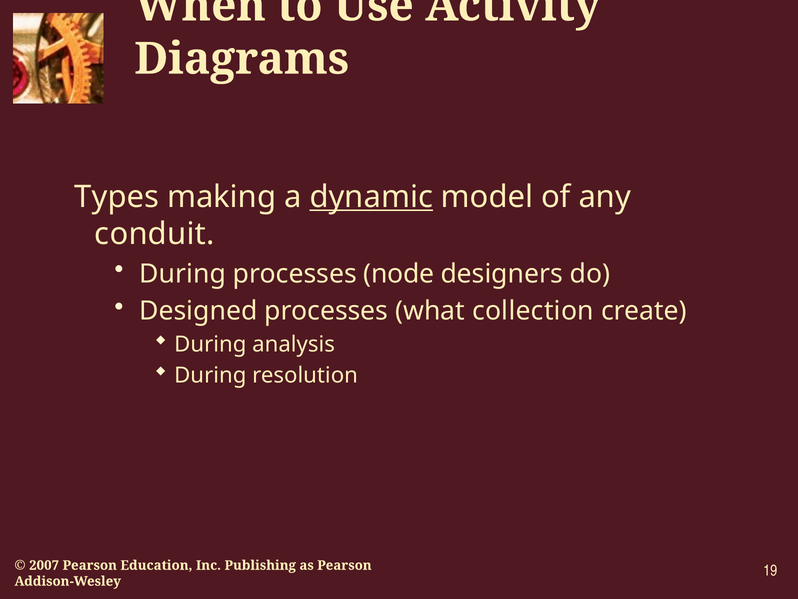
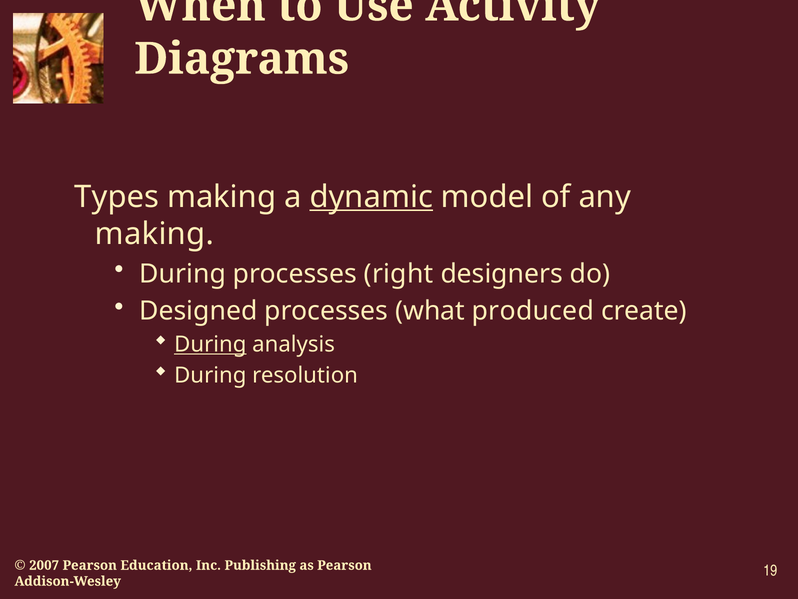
conduit at (154, 234): conduit -> making
node: node -> right
collection: collection -> produced
During at (210, 344) underline: none -> present
